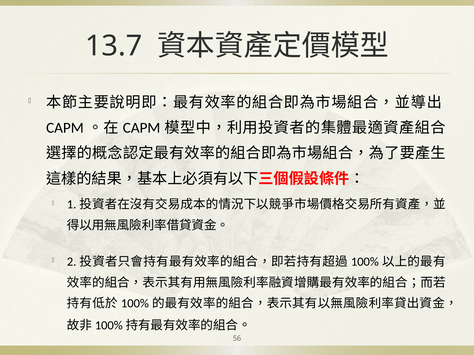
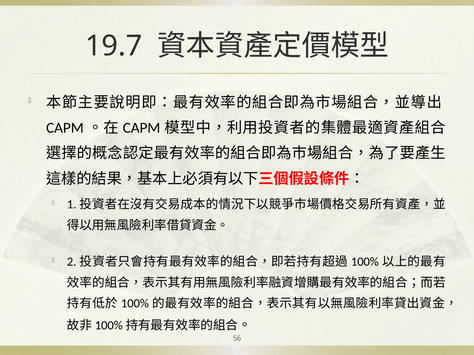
13.7: 13.7 -> 19.7
